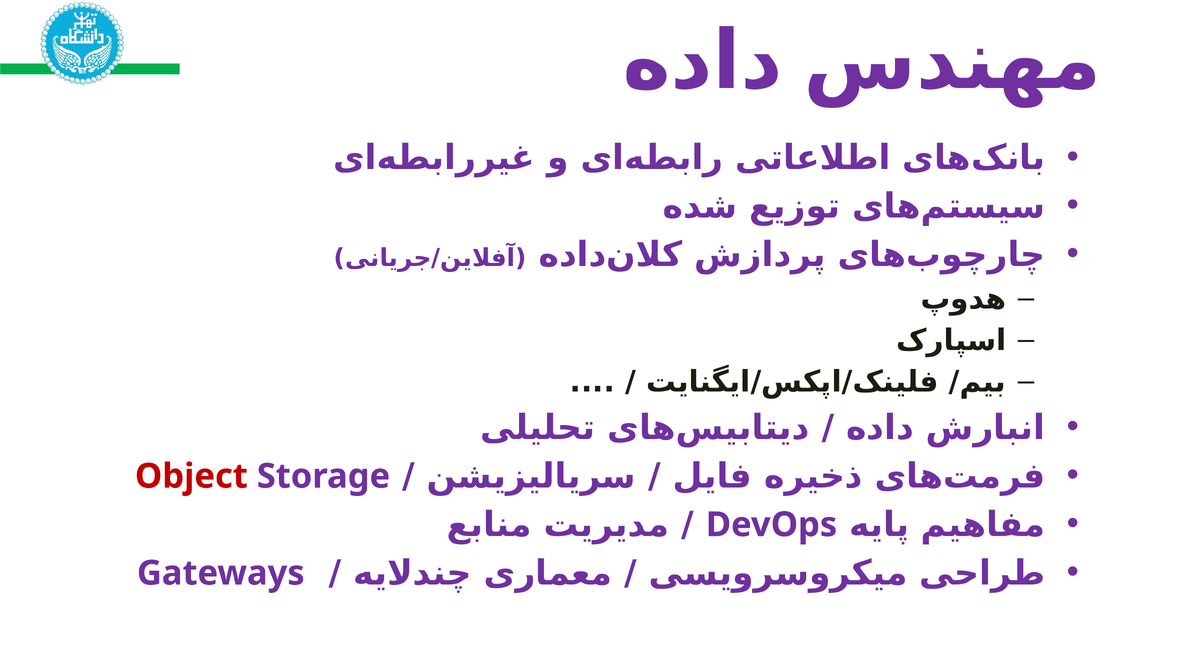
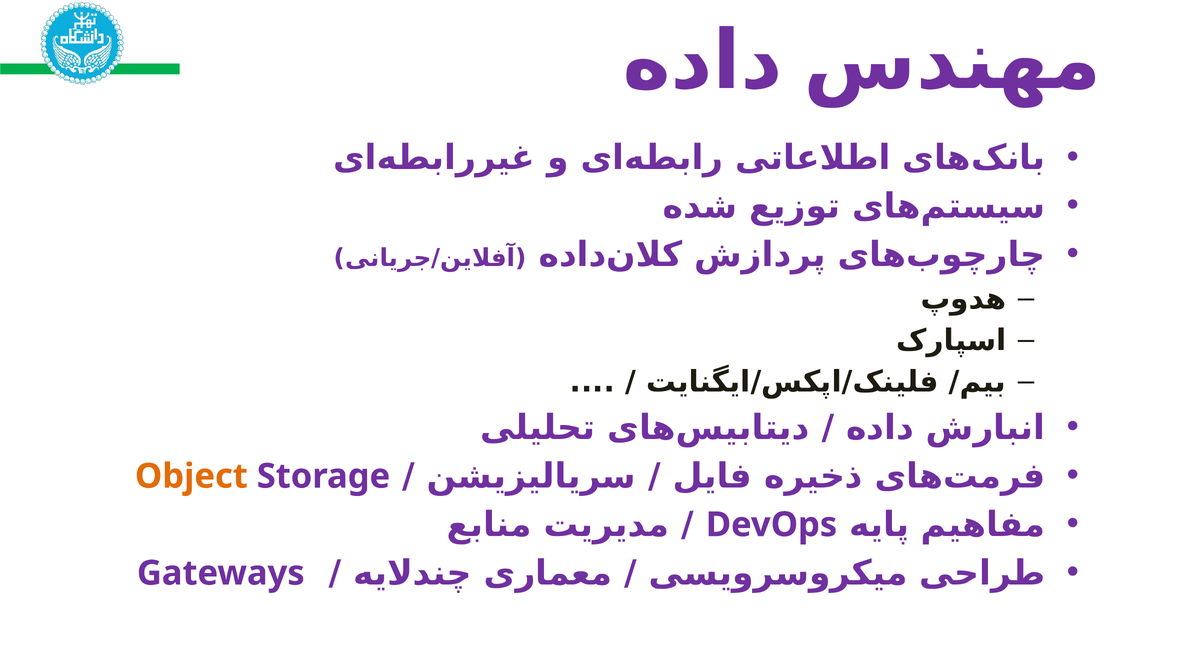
Object colour: red -> orange
